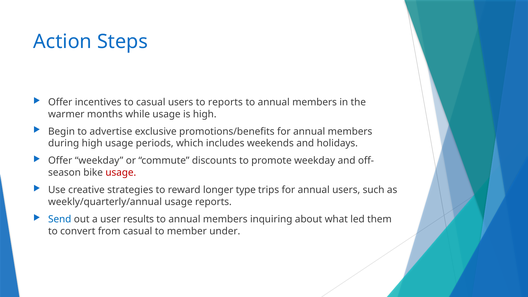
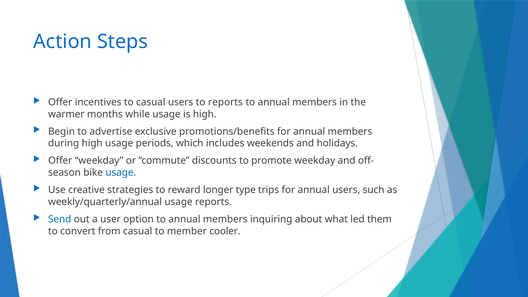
usage at (121, 173) colour: red -> blue
results: results -> option
under: under -> cooler
